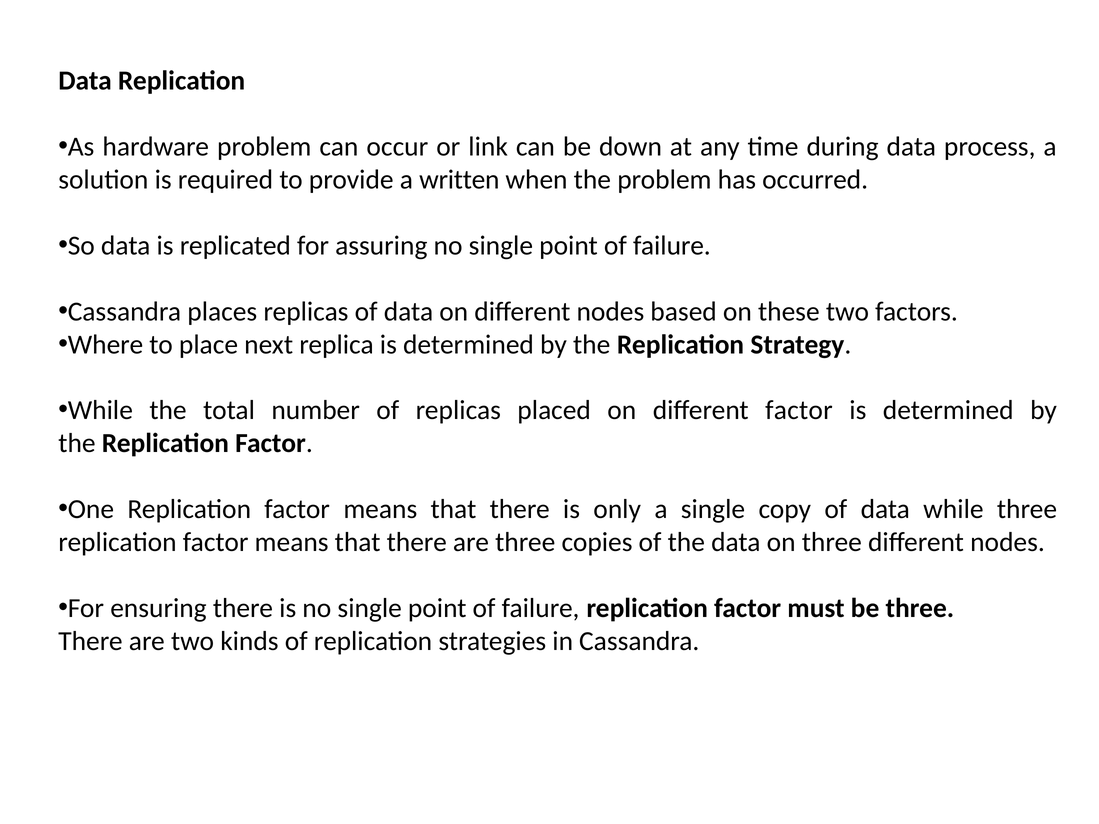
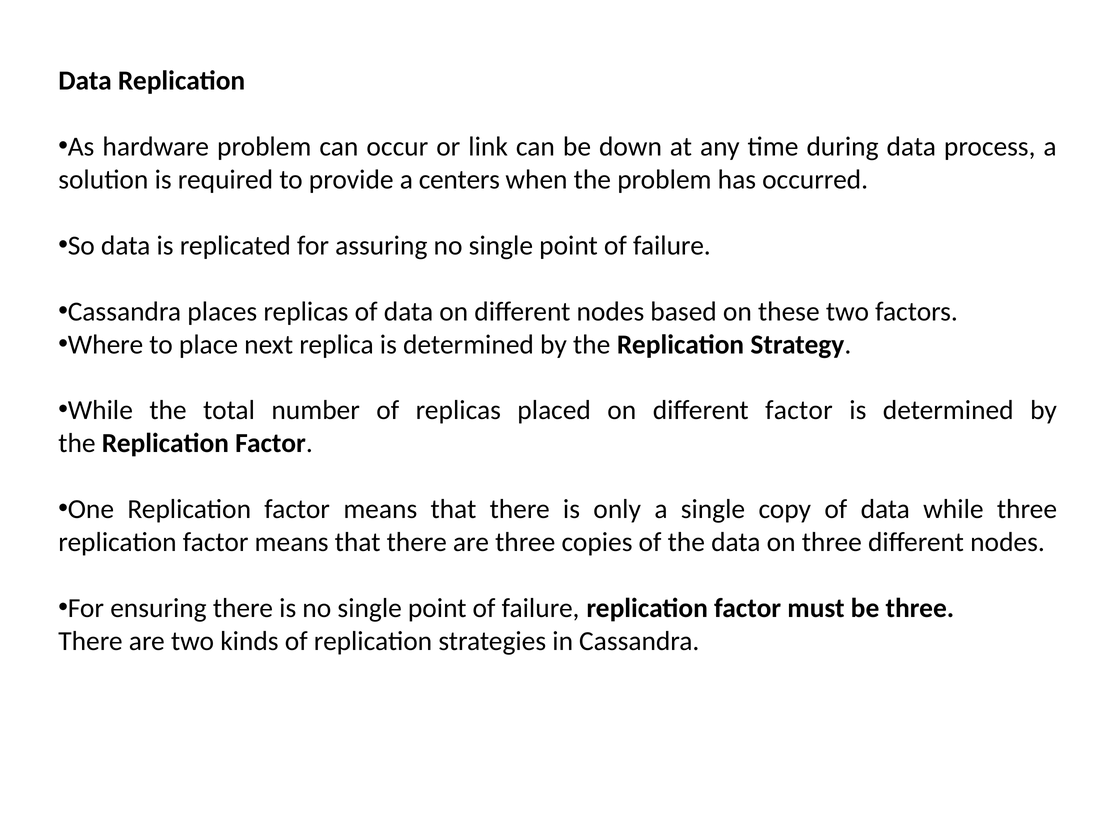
written: written -> centers
